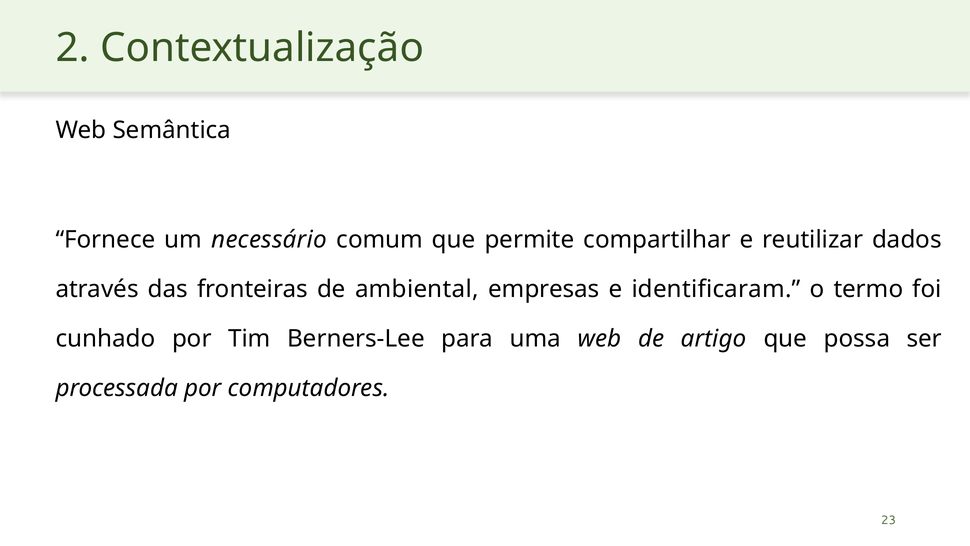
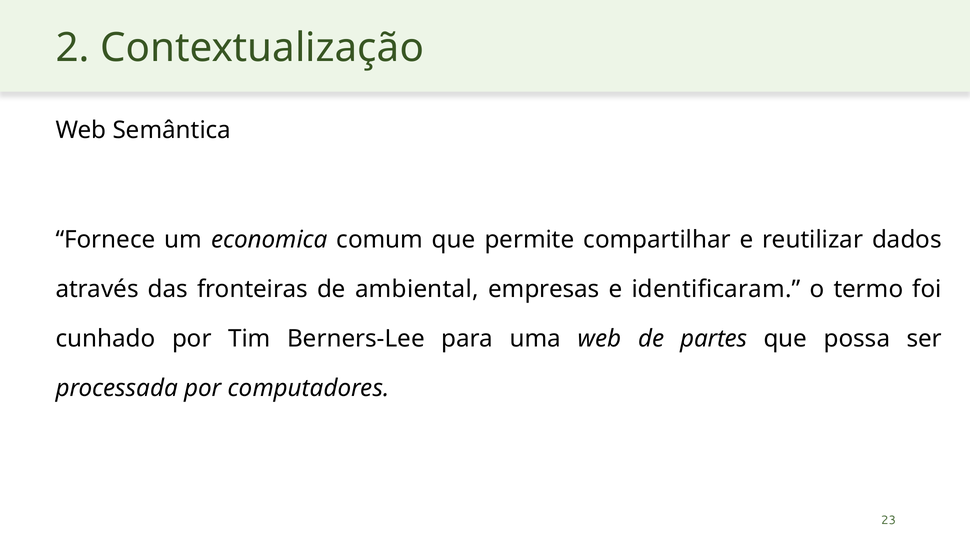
necessário: necessário -> economica
artigo: artigo -> partes
